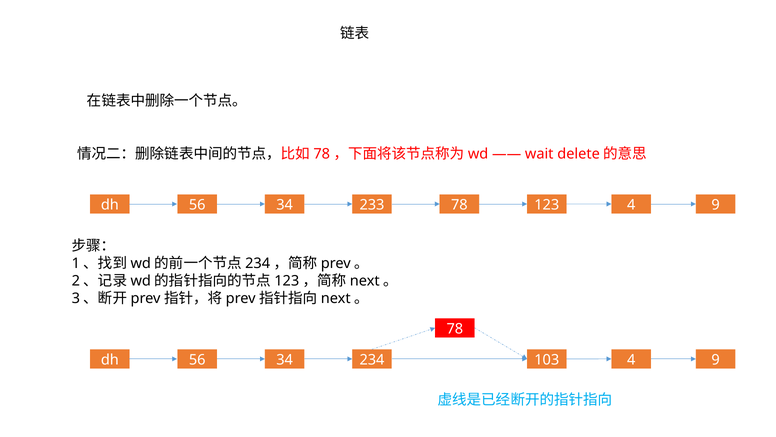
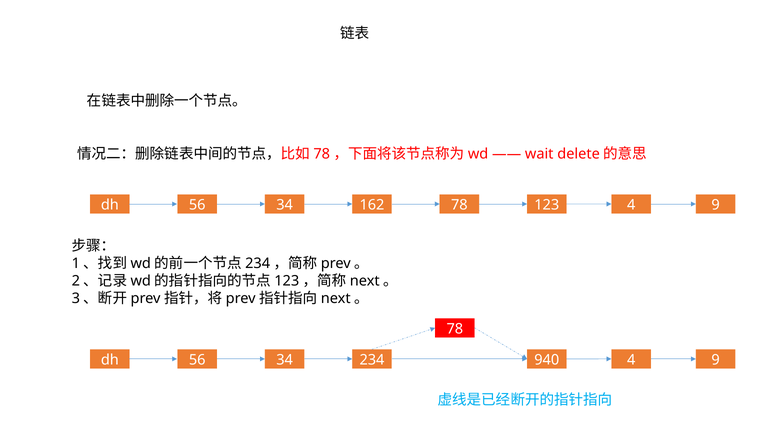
233: 233 -> 162
103: 103 -> 940
